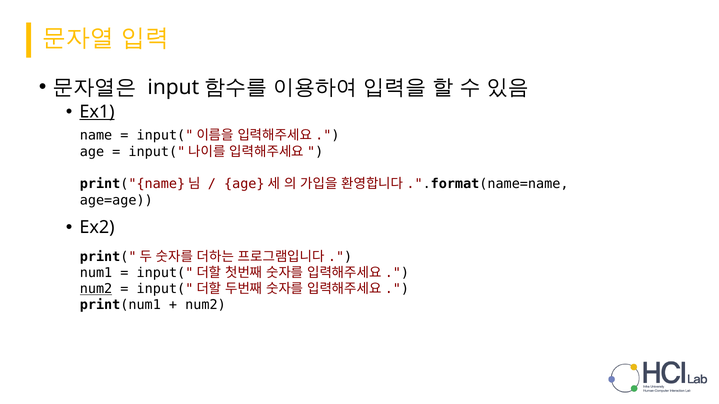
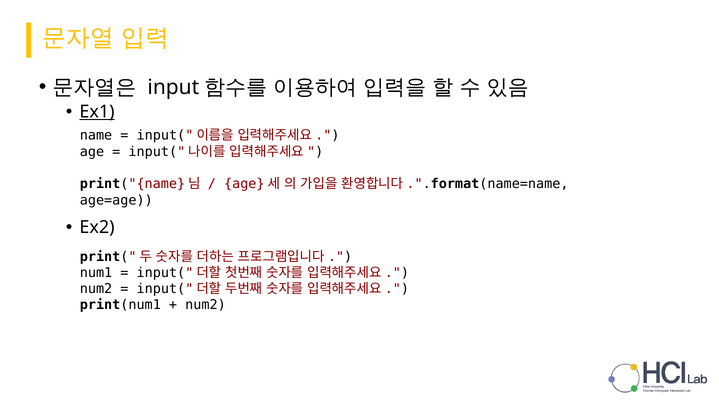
num2 at (96, 289) underline: present -> none
